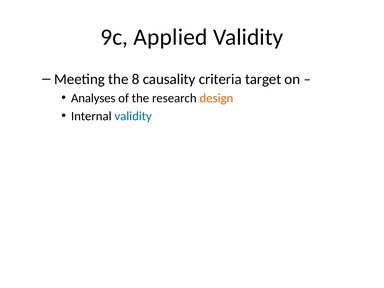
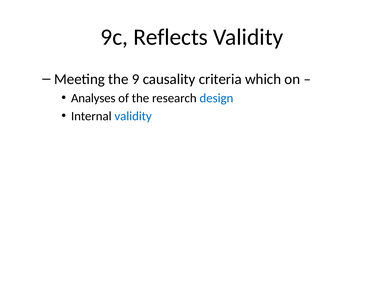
Applied: Applied -> Reflects
8: 8 -> 9
target: target -> which
design colour: orange -> blue
